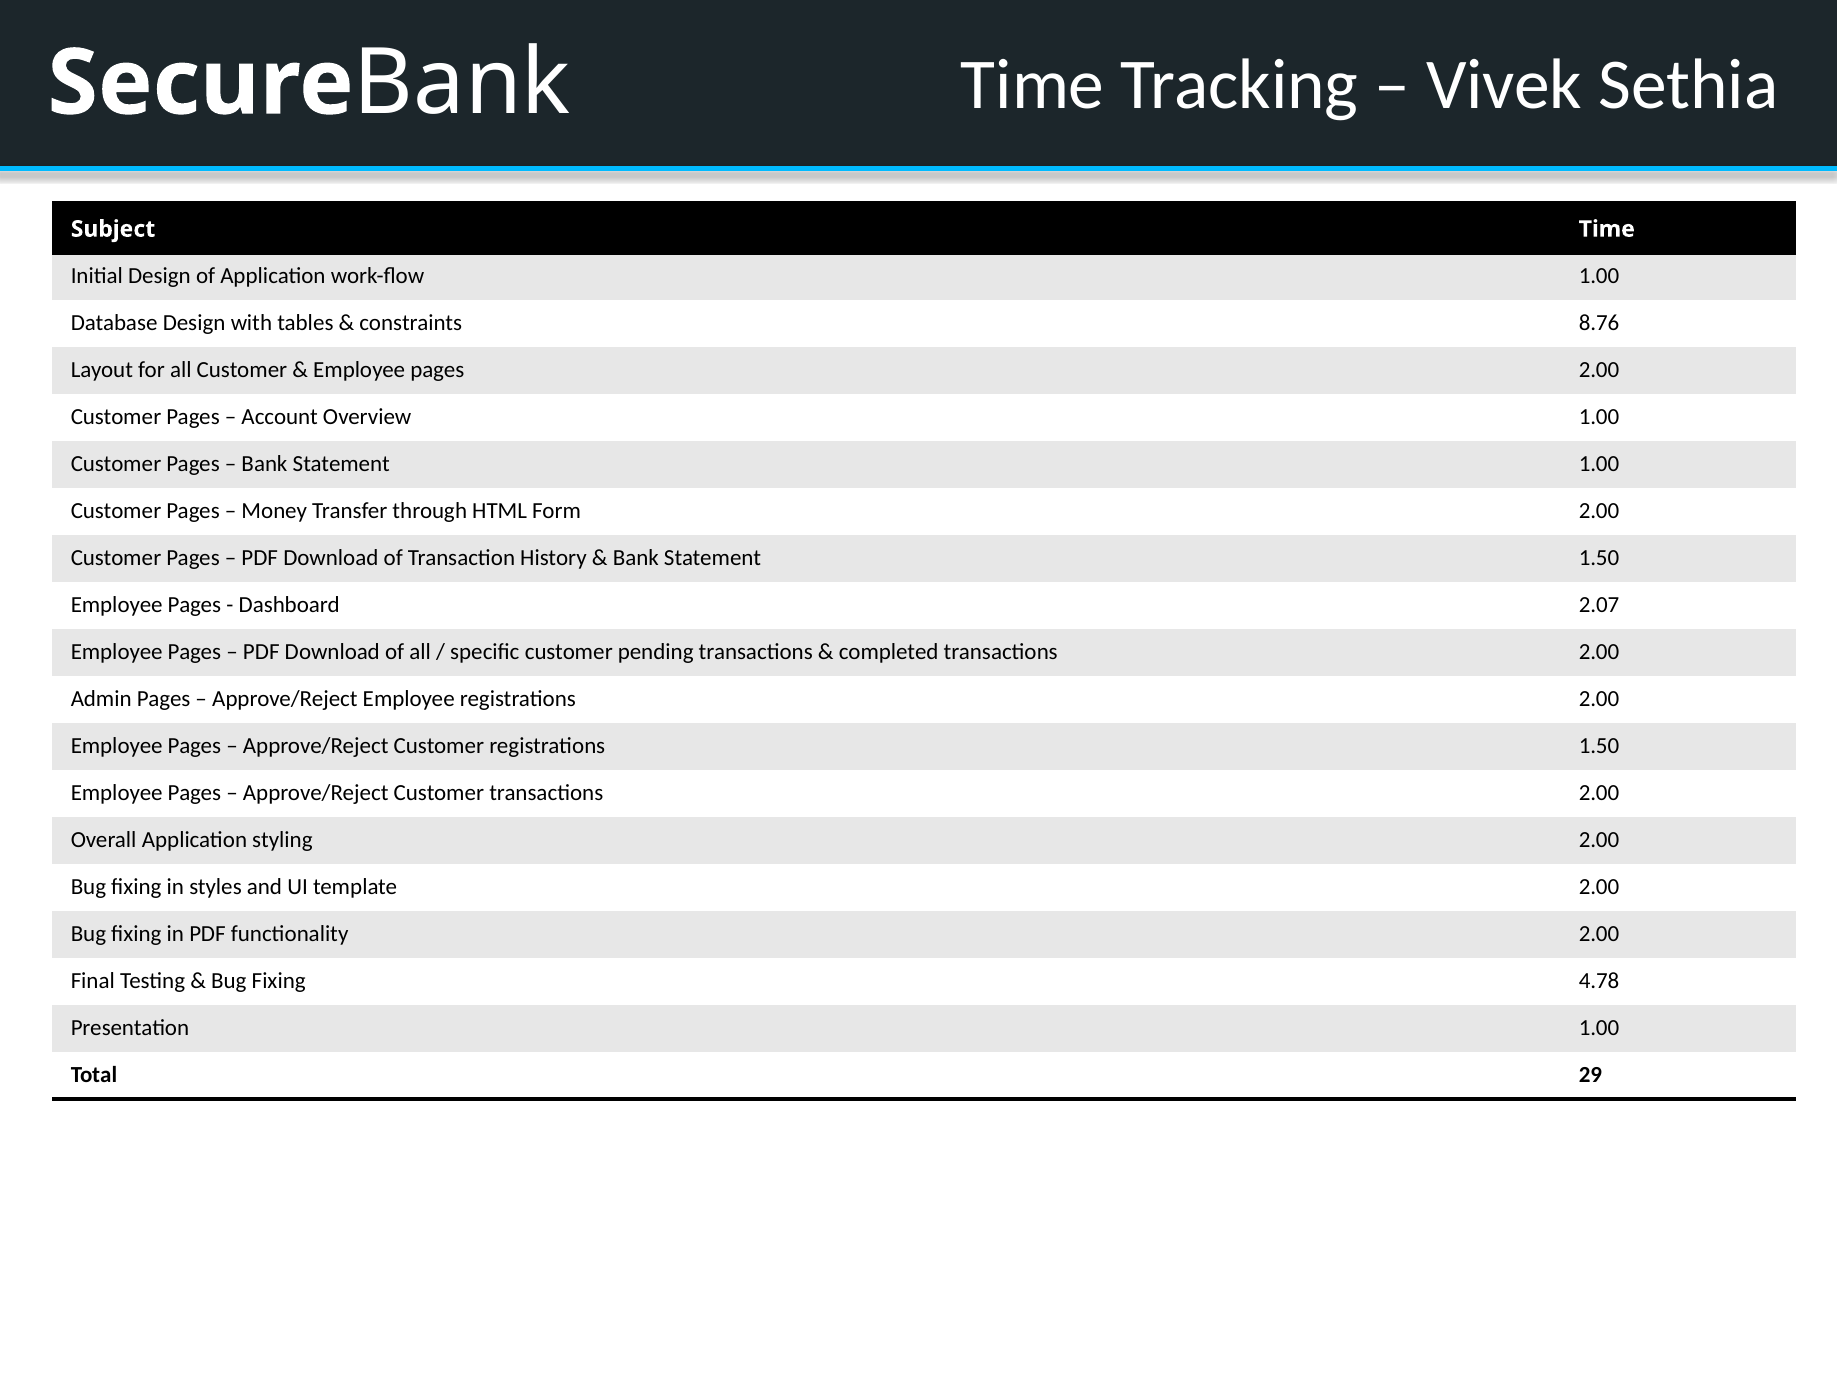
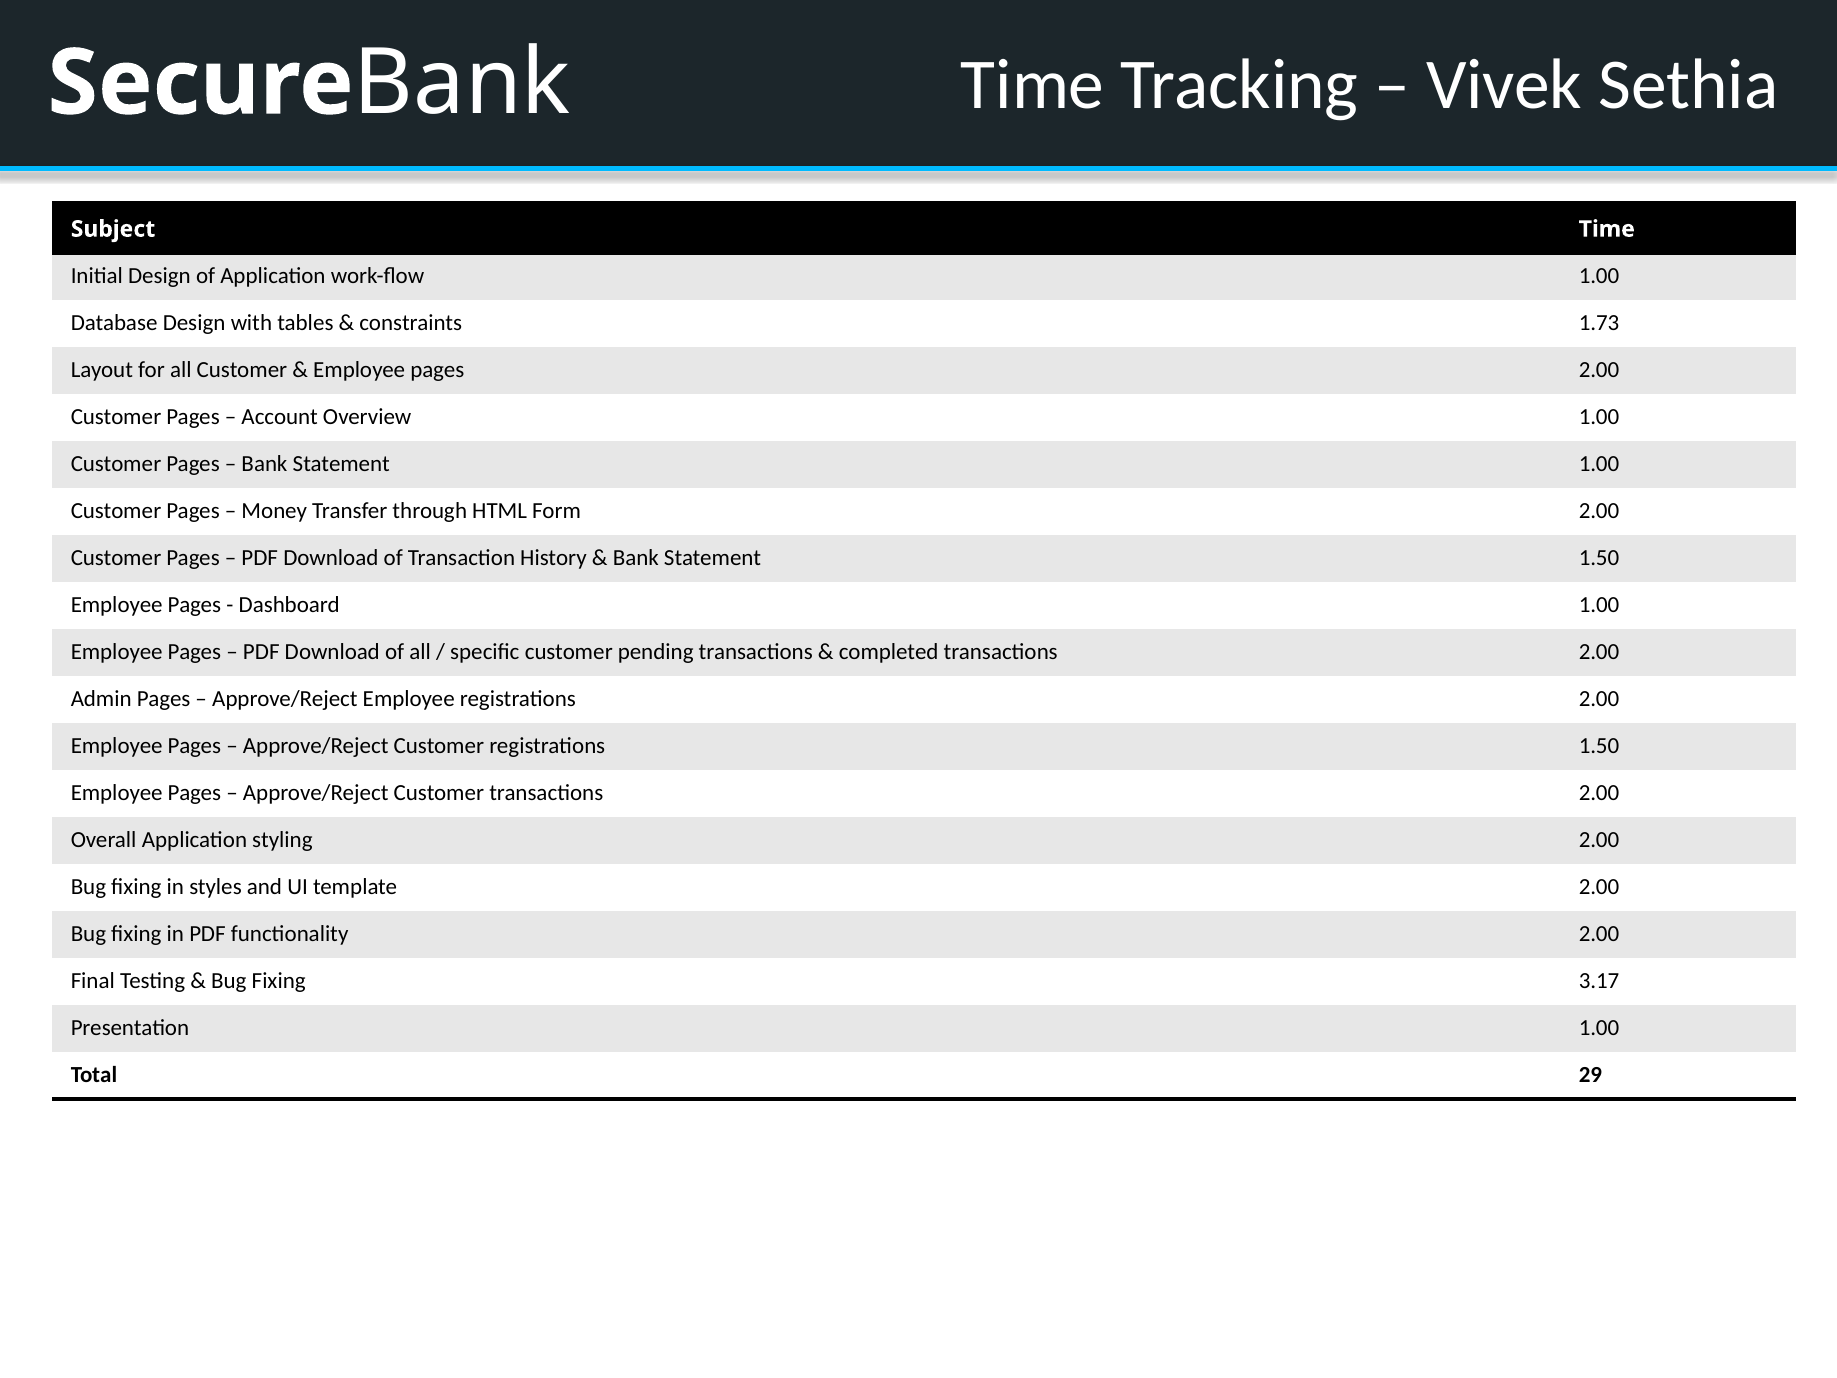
8.76: 8.76 -> 1.73
Dashboard 2.07: 2.07 -> 1.00
4.78: 4.78 -> 3.17
